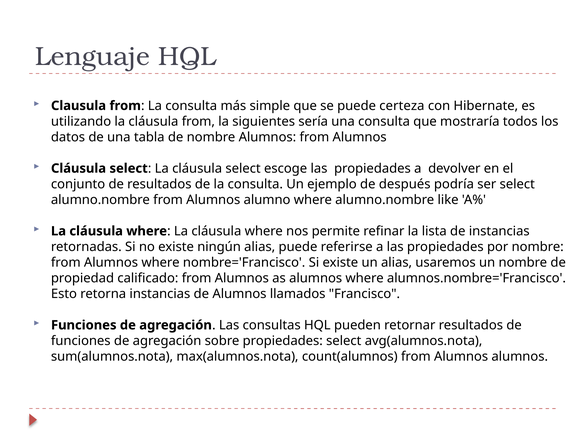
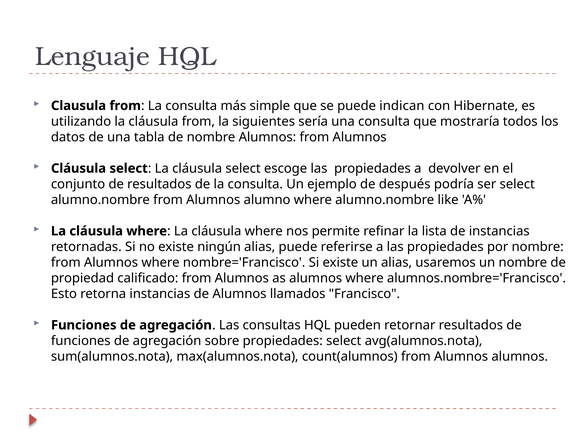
certeza: certeza -> indican
